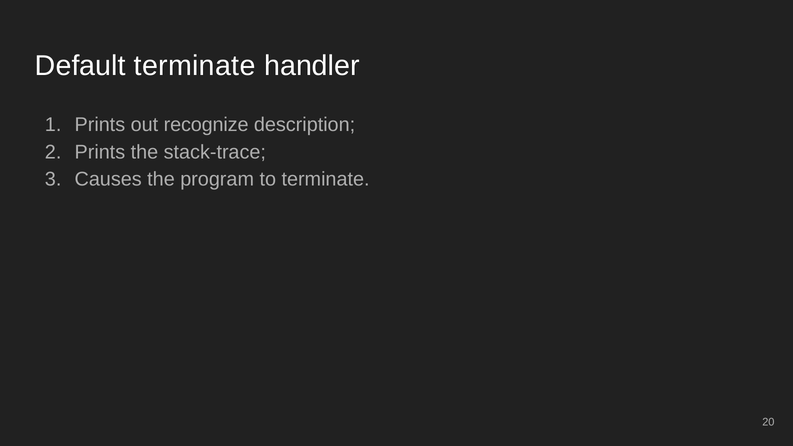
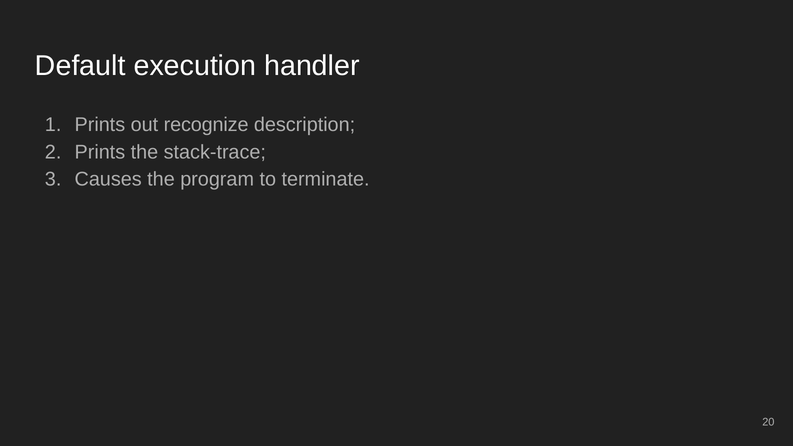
Default terminate: terminate -> execution
